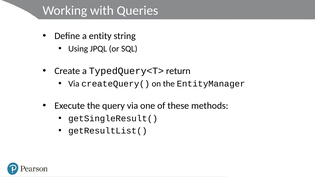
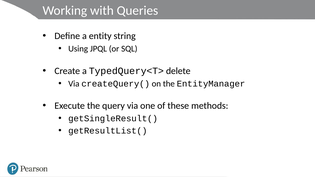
return: return -> delete
